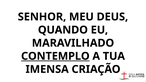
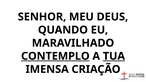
TUA underline: none -> present
